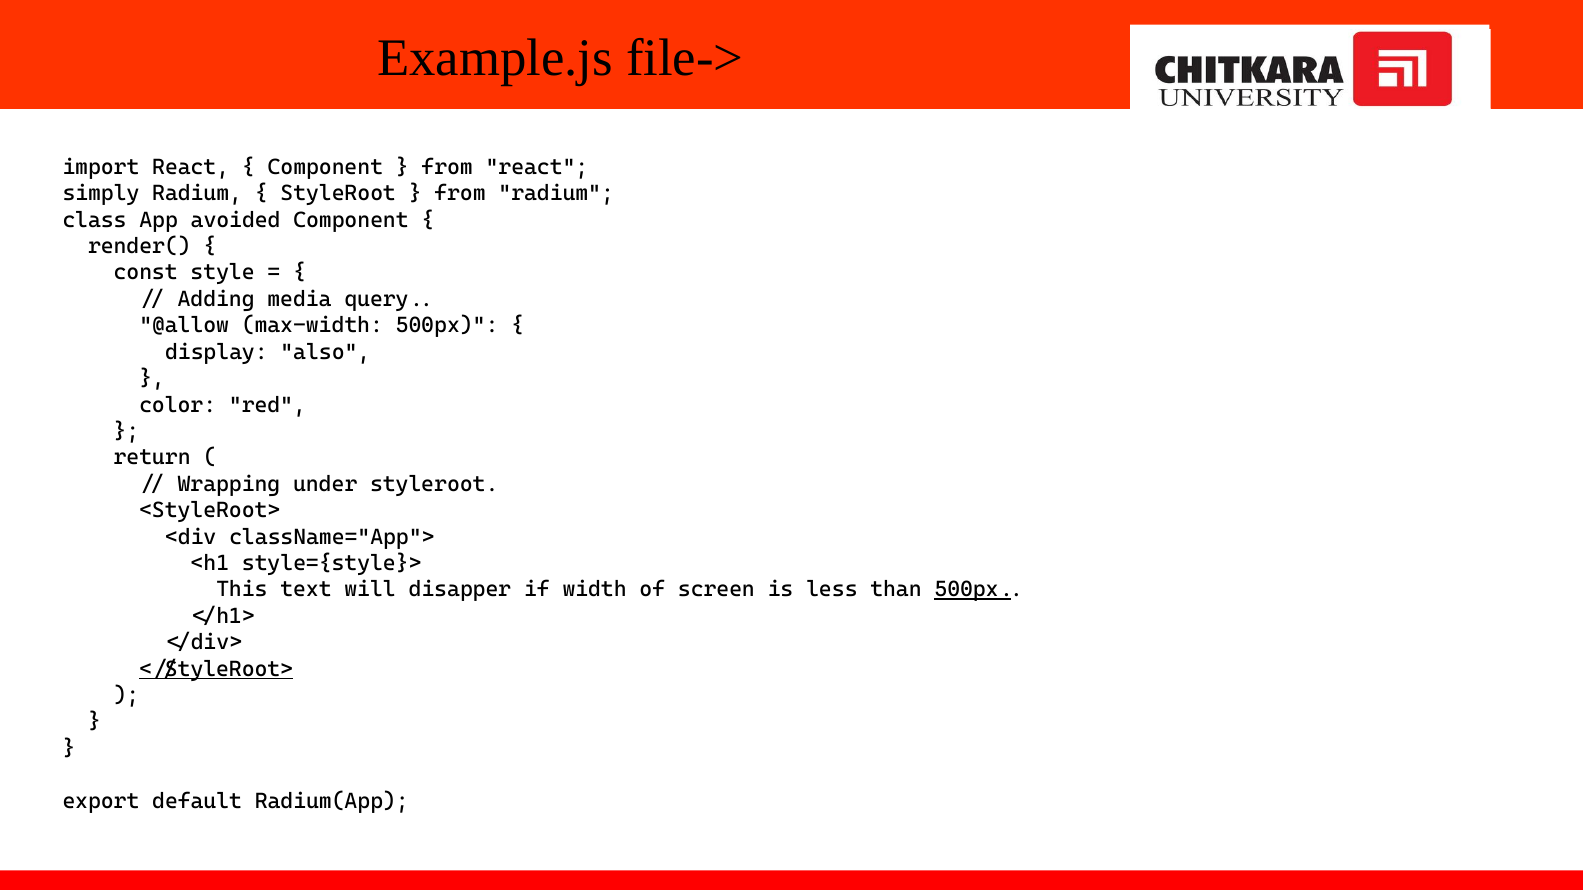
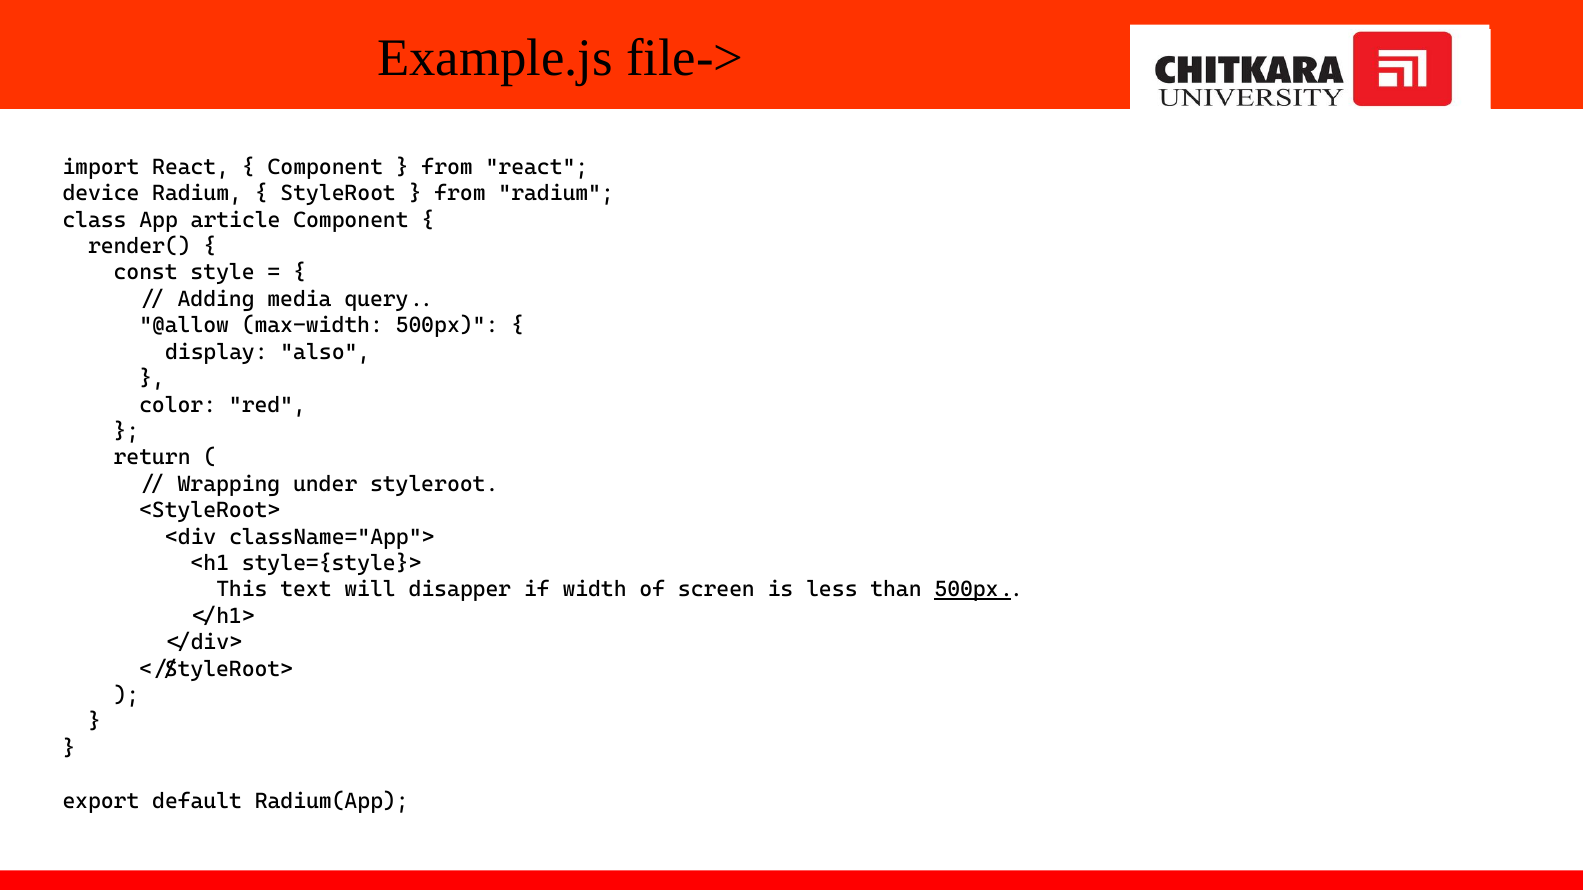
simply: simply -> device
avoided: avoided -> article
</StyleRoot> underline: present -> none
